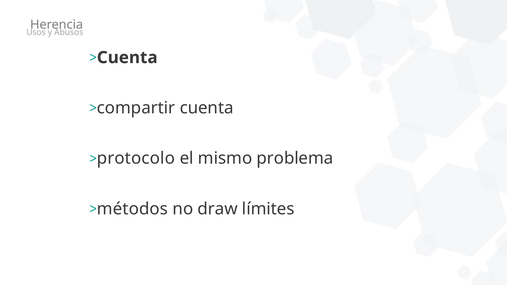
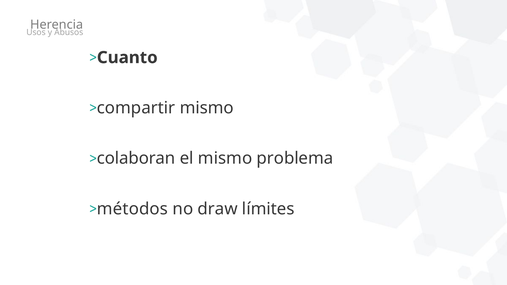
Cuenta at (127, 58): Cuenta -> Cuanto
compartir cuenta: cuenta -> mismo
protocolo: protocolo -> colaboran
